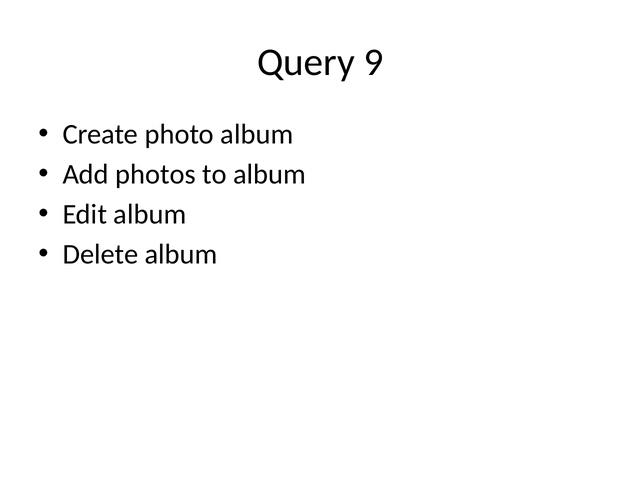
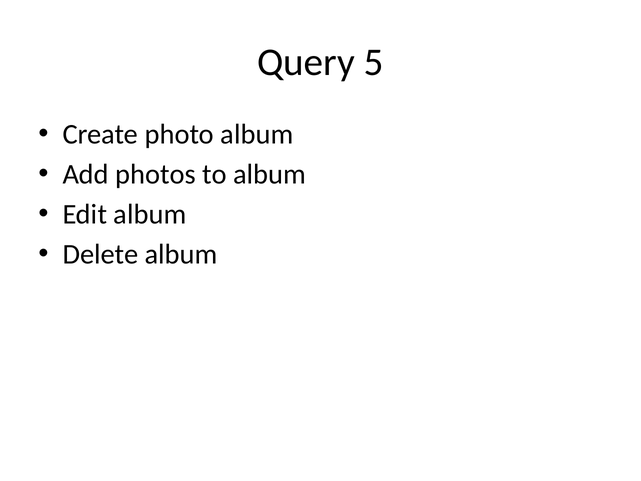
9: 9 -> 5
